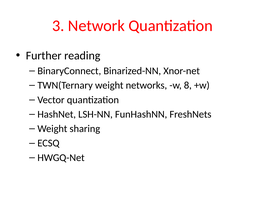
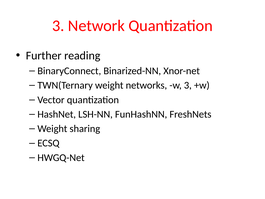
w 8: 8 -> 3
